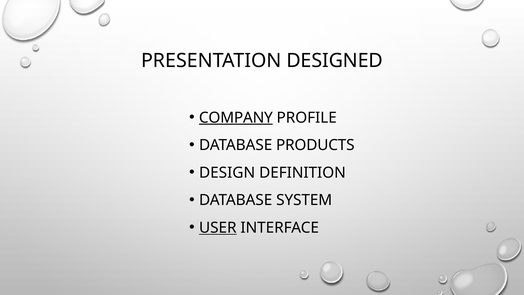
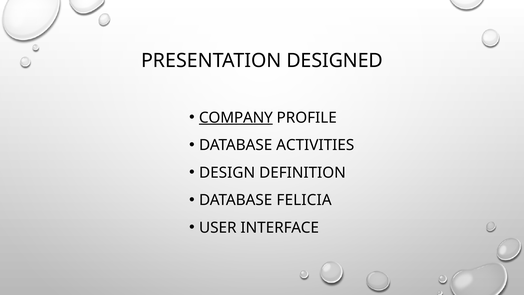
PRODUCTS: PRODUCTS -> ACTIVITIES
SYSTEM: SYSTEM -> FELICIA
USER underline: present -> none
